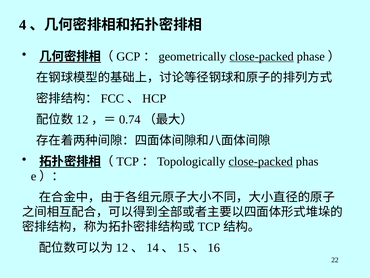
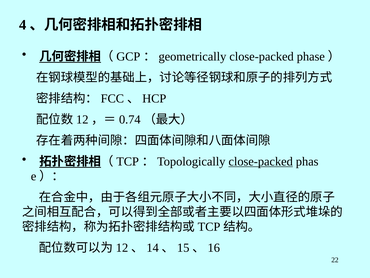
close-packed at (262, 56) underline: present -> none
